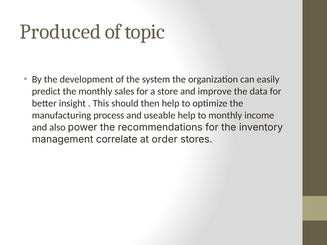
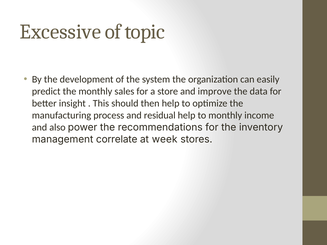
Produced: Produced -> Excessive
useable: useable -> residual
order: order -> week
